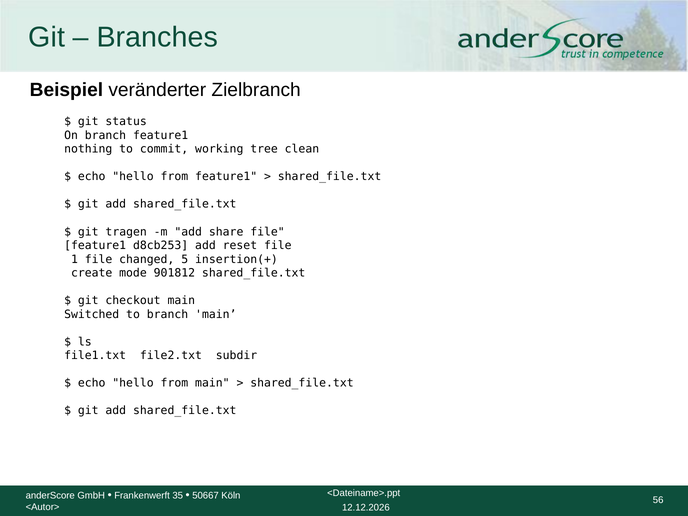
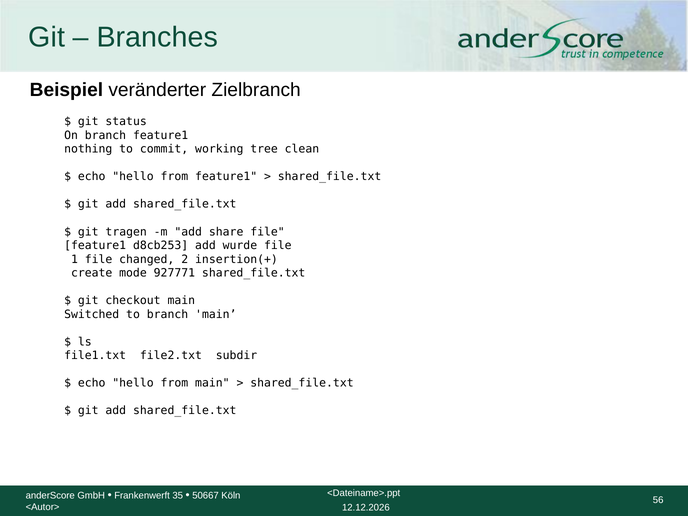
reset: reset -> wurde
5: 5 -> 2
901812: 901812 -> 927771
